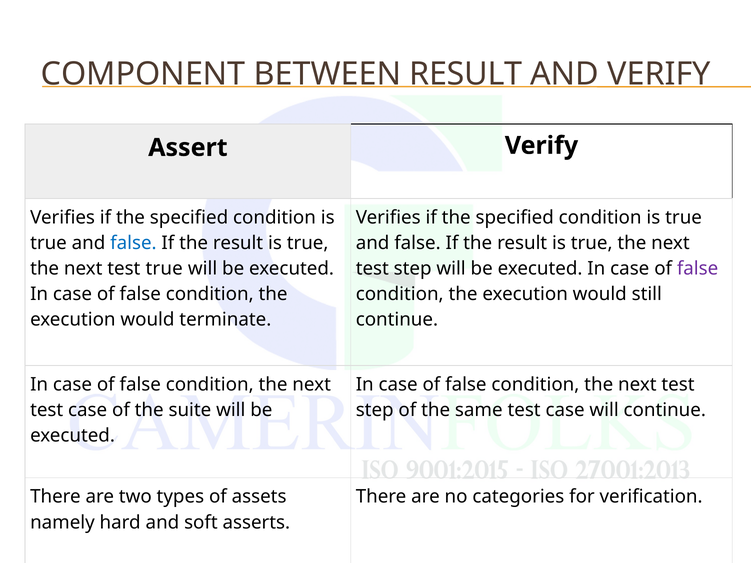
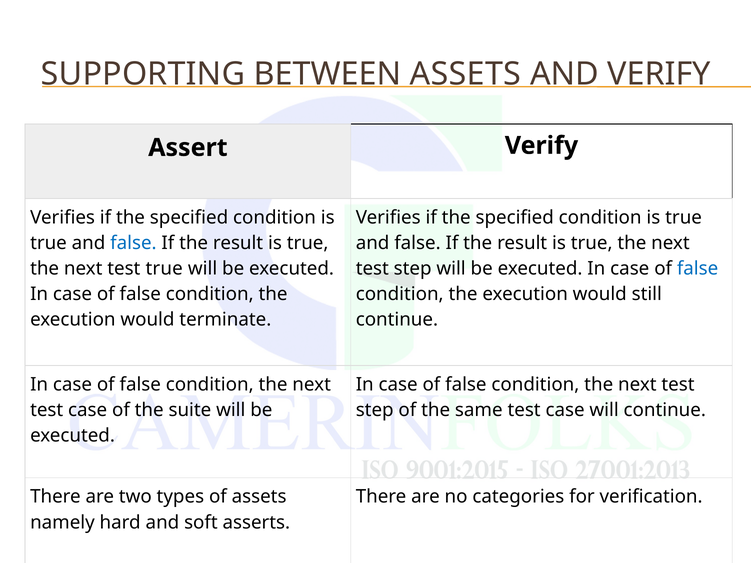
COMPONENT: COMPONENT -> SUPPORTING
BETWEEN RESULT: RESULT -> ASSETS
false at (698, 269) colour: purple -> blue
